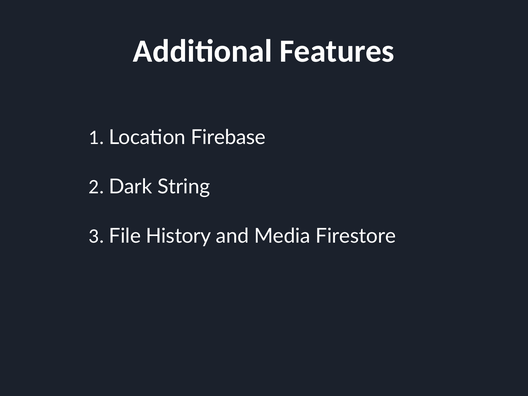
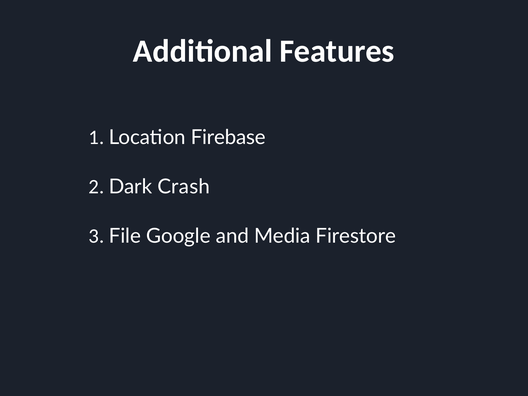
String: String -> Crash
History: History -> Google
